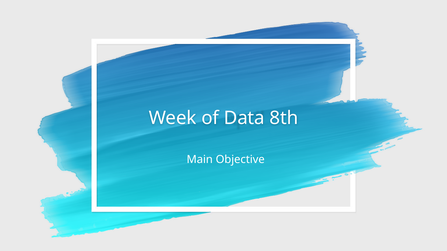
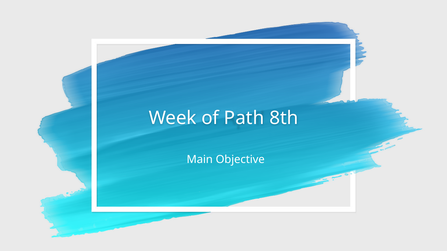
Data: Data -> Path
